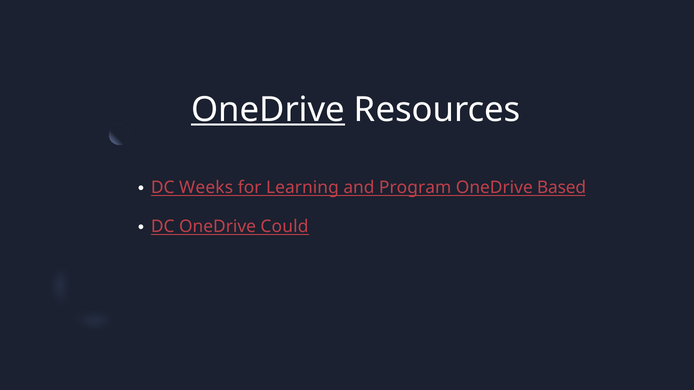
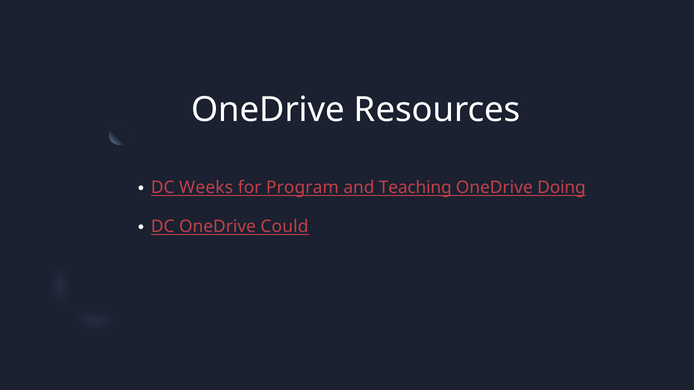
OneDrive at (268, 110) underline: present -> none
Learning: Learning -> Program
Program: Program -> Teaching
Based: Based -> Doing
